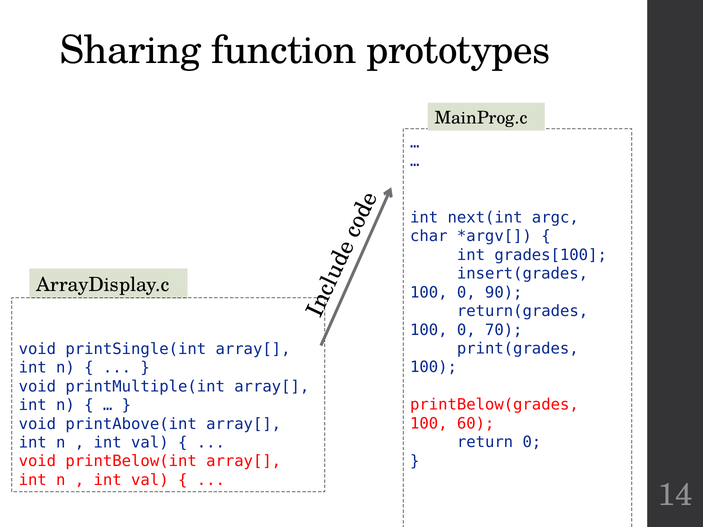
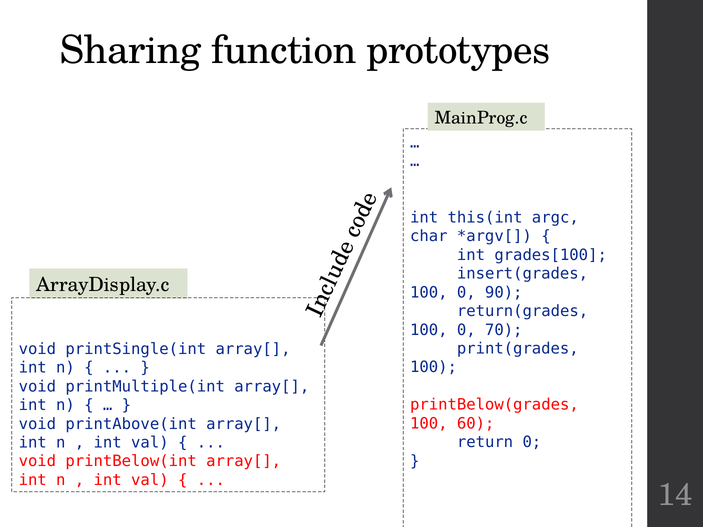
next(int: next(int -> this(int
